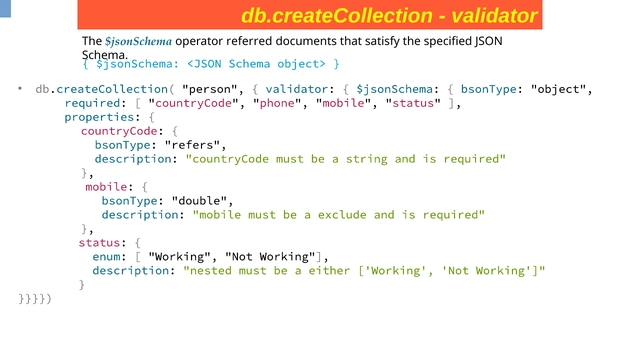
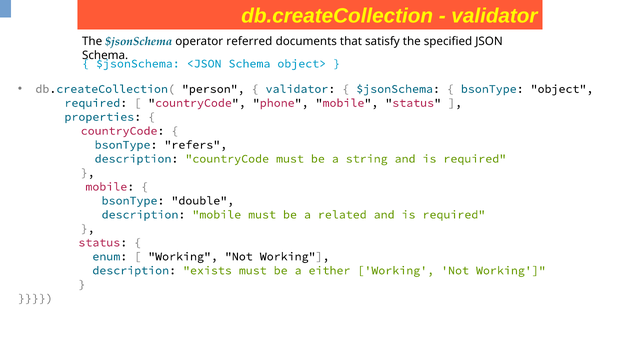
exclude: exclude -> related
nested: nested -> exists
